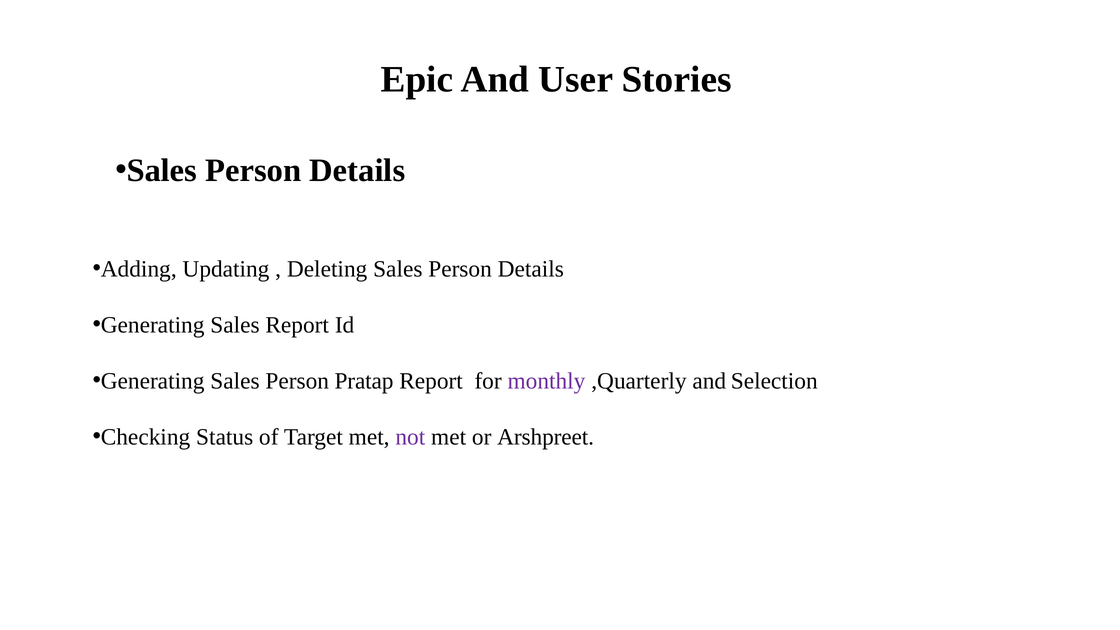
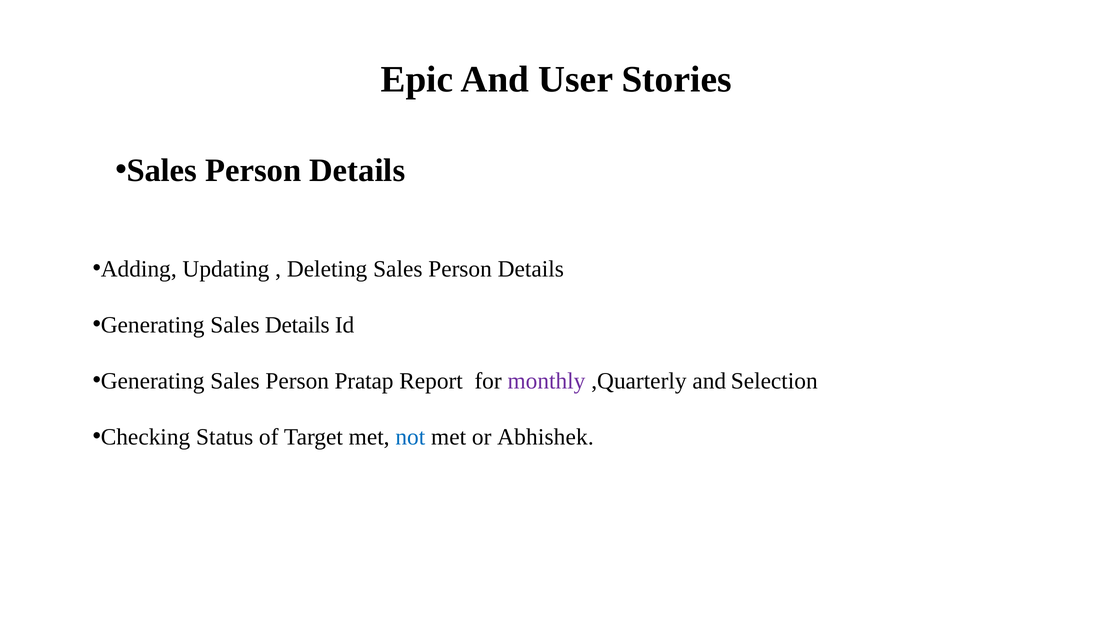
Sales Report: Report -> Details
not colour: purple -> blue
Arshpreet: Arshpreet -> Abhishek
